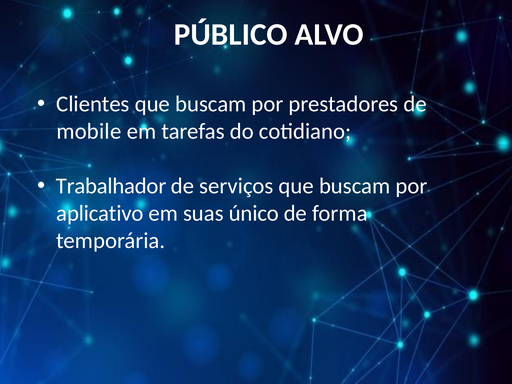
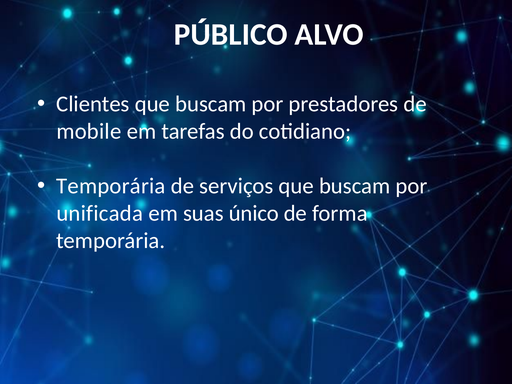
Trabalhador at (111, 186): Trabalhador -> Temporária
aplicativo: aplicativo -> unificada
